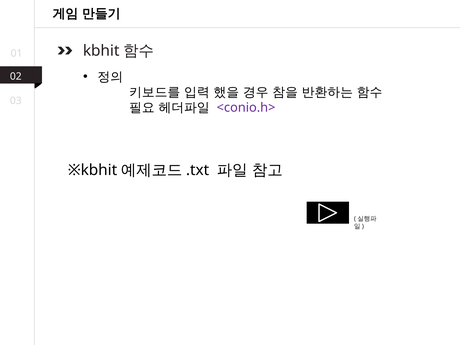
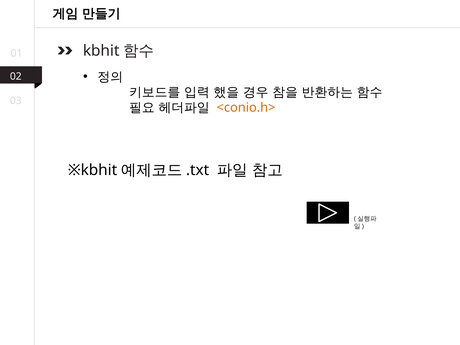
<conio.h> colour: purple -> orange
